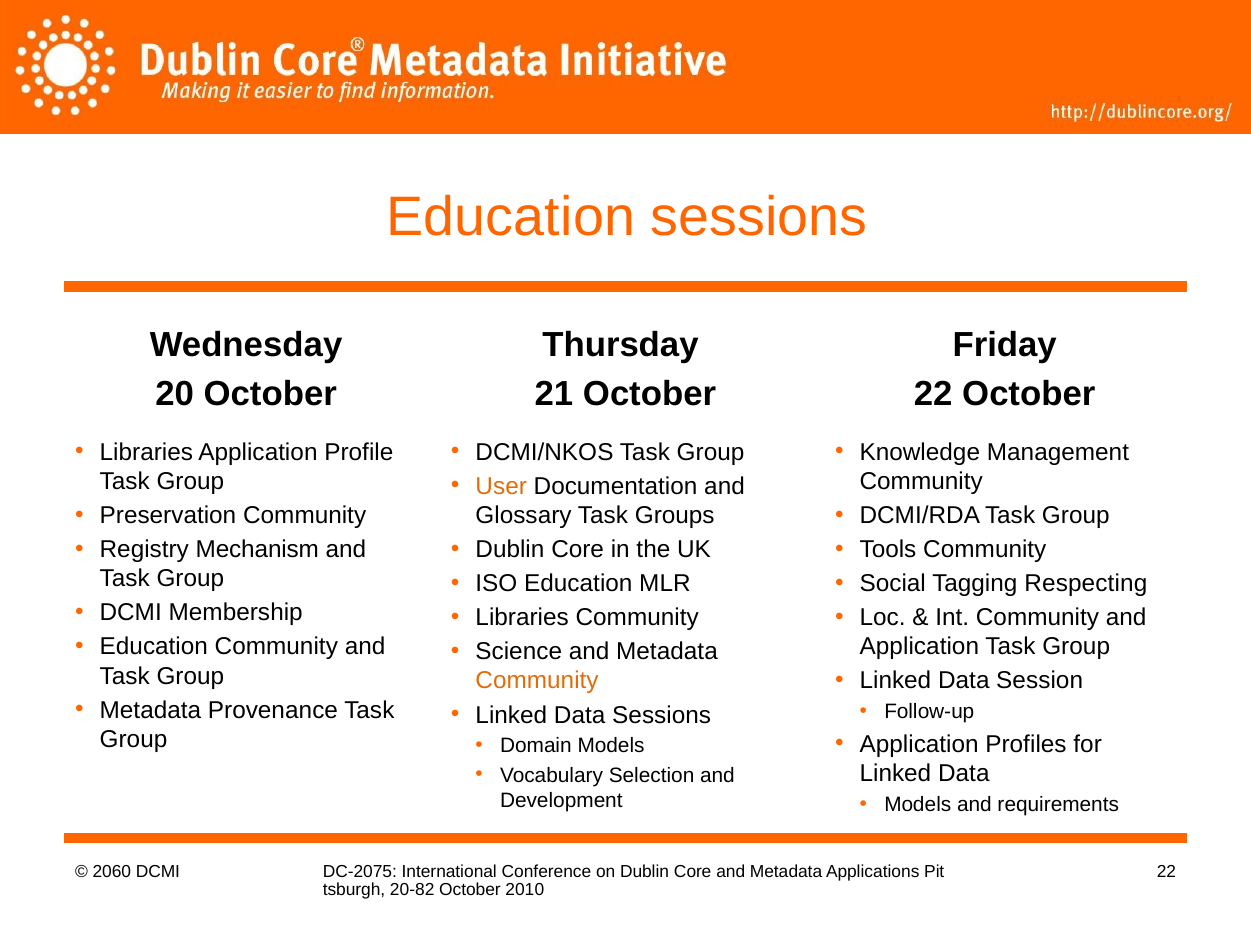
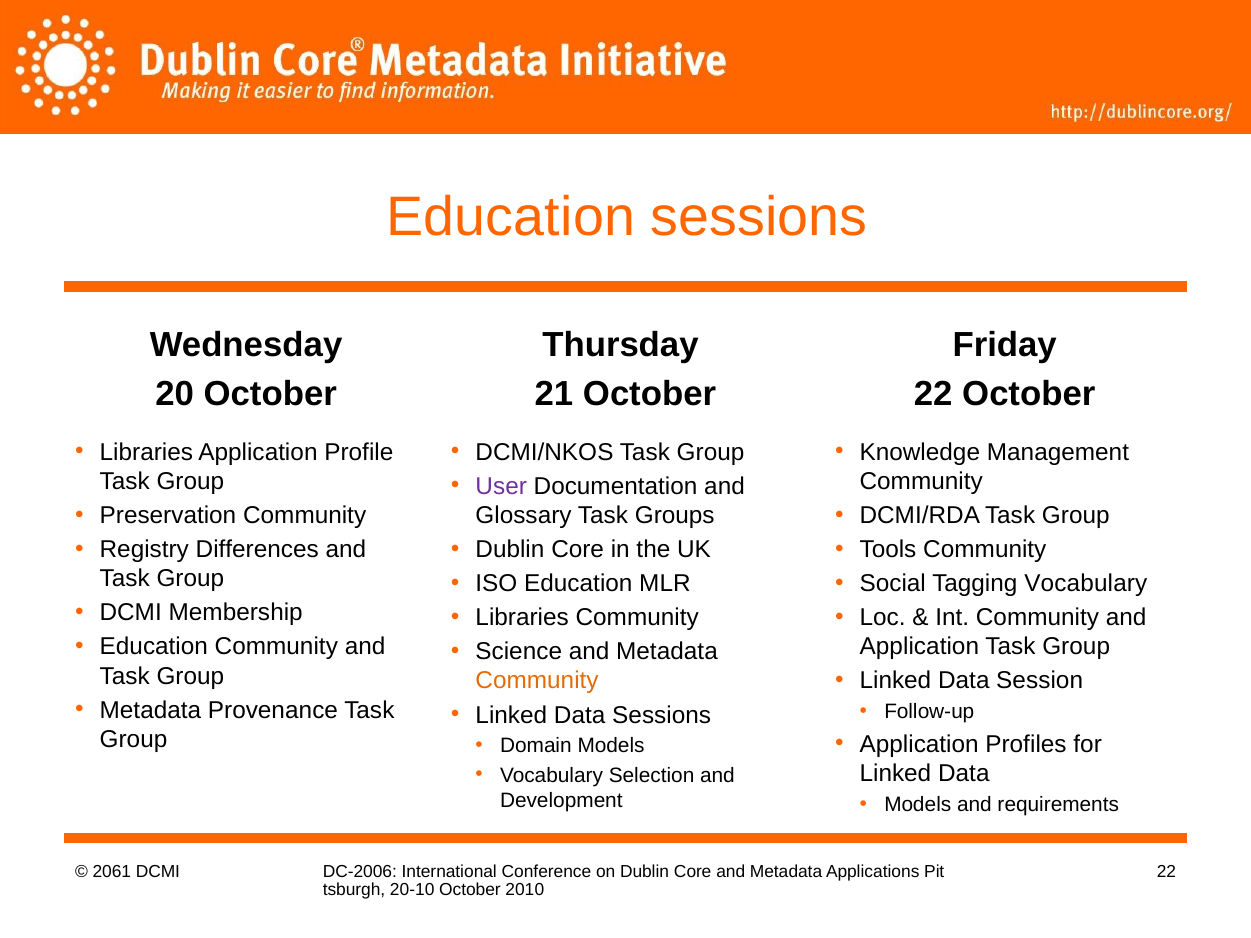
User colour: orange -> purple
Mechanism: Mechanism -> Differences
Tagging Respecting: Respecting -> Vocabulary
2060: 2060 -> 2061
DC-2075: DC-2075 -> DC-2006
20-82: 20-82 -> 20-10
